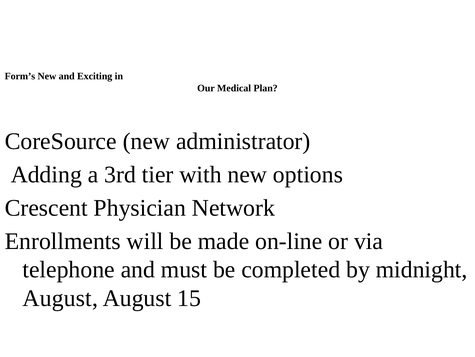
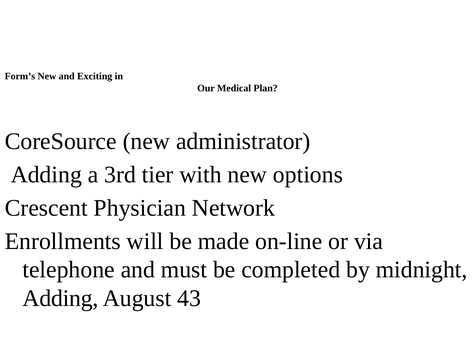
August at (60, 298): August -> Adding
15: 15 -> 43
